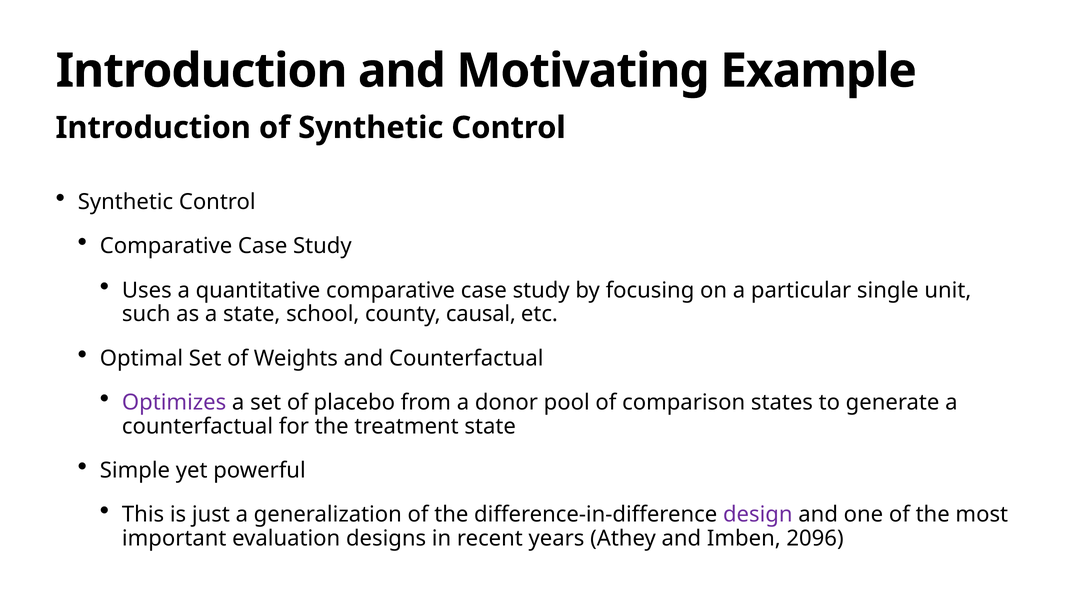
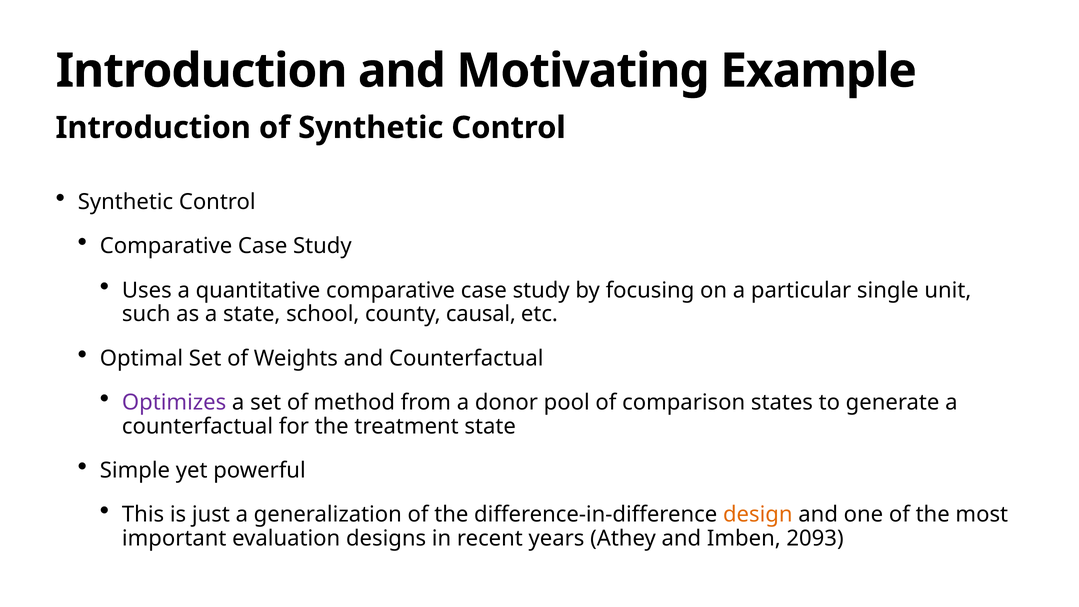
placebo: placebo -> method
design colour: purple -> orange
2096: 2096 -> 2093
